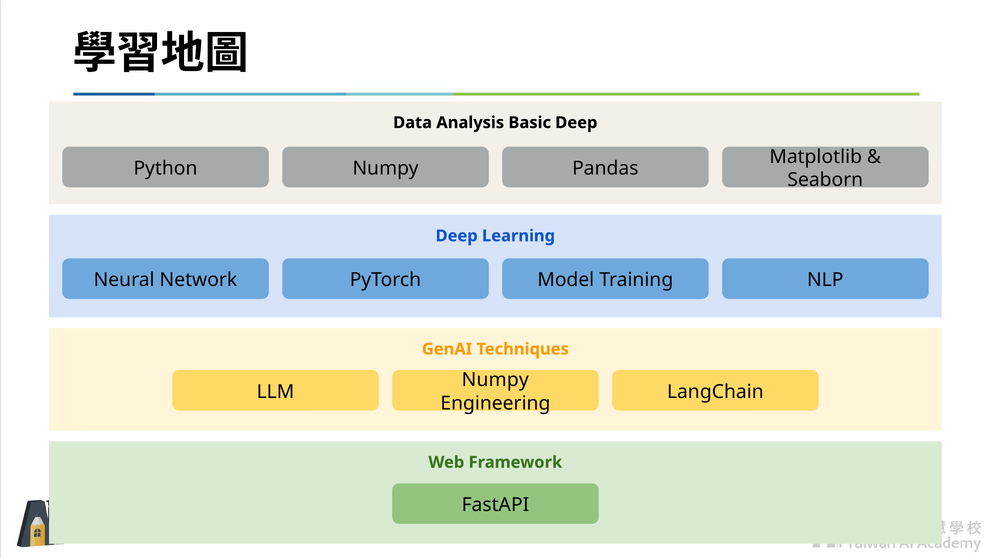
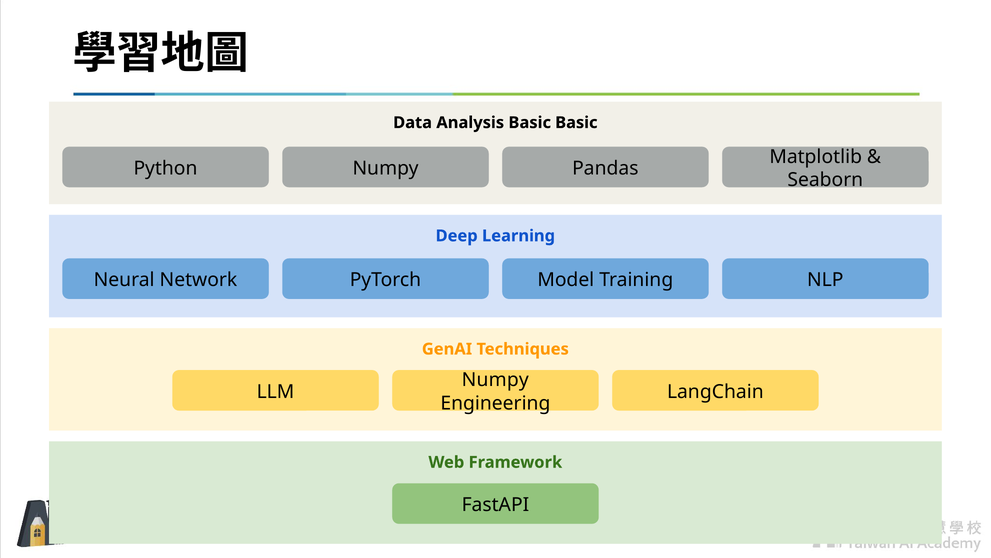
Basic Deep: Deep -> Basic
